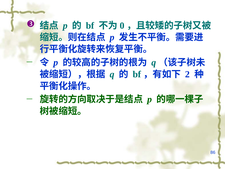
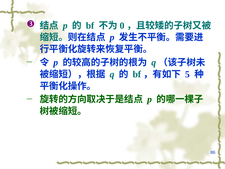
2: 2 -> 5
